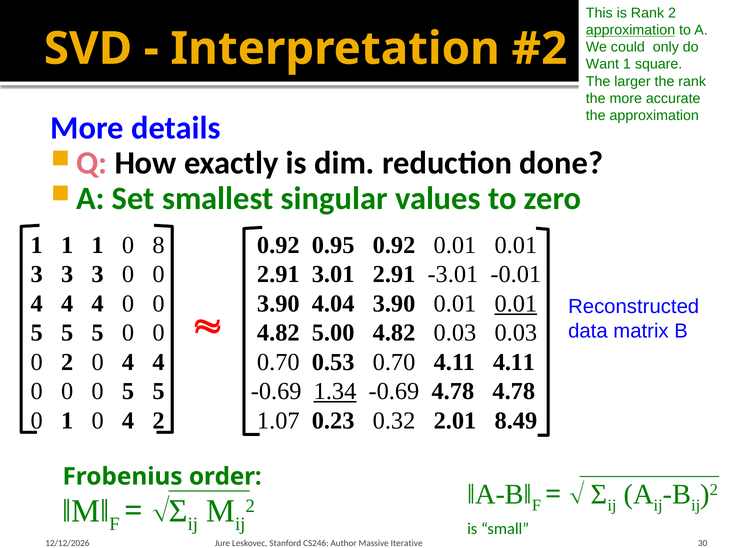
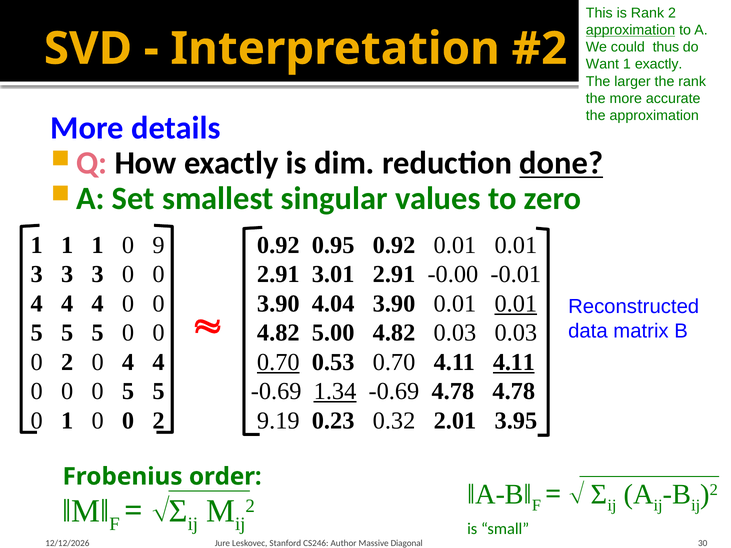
only: only -> thus
1 square: square -> exactly
done underline: none -> present
8: 8 -> 9
-3.01: -3.01 -> -0.00
0.70 at (278, 362) underline: none -> present
4.11 at (514, 362) underline: none -> present
1 0 4: 4 -> 0
1.07: 1.07 -> 9.19
8.49: 8.49 -> 3.95
Iterative: Iterative -> Diagonal
